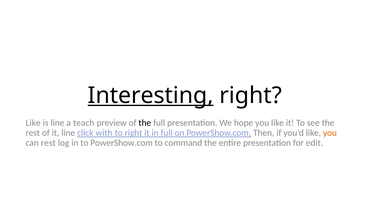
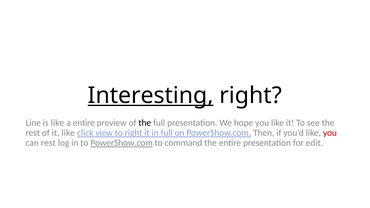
Like at (33, 123): Like -> Line
is line: line -> like
a teach: teach -> entire
it line: line -> like
with: with -> view
you at (330, 133) colour: orange -> red
PowerShow.com at (122, 143) underline: none -> present
